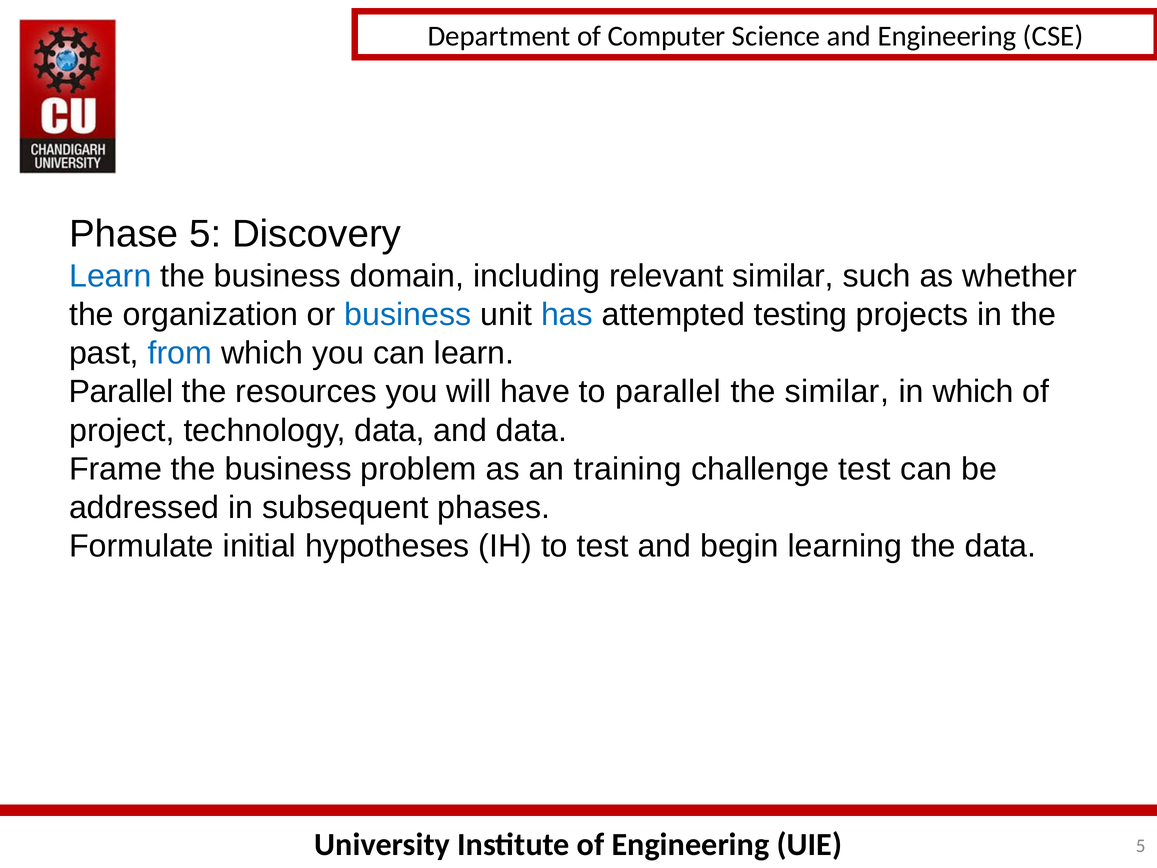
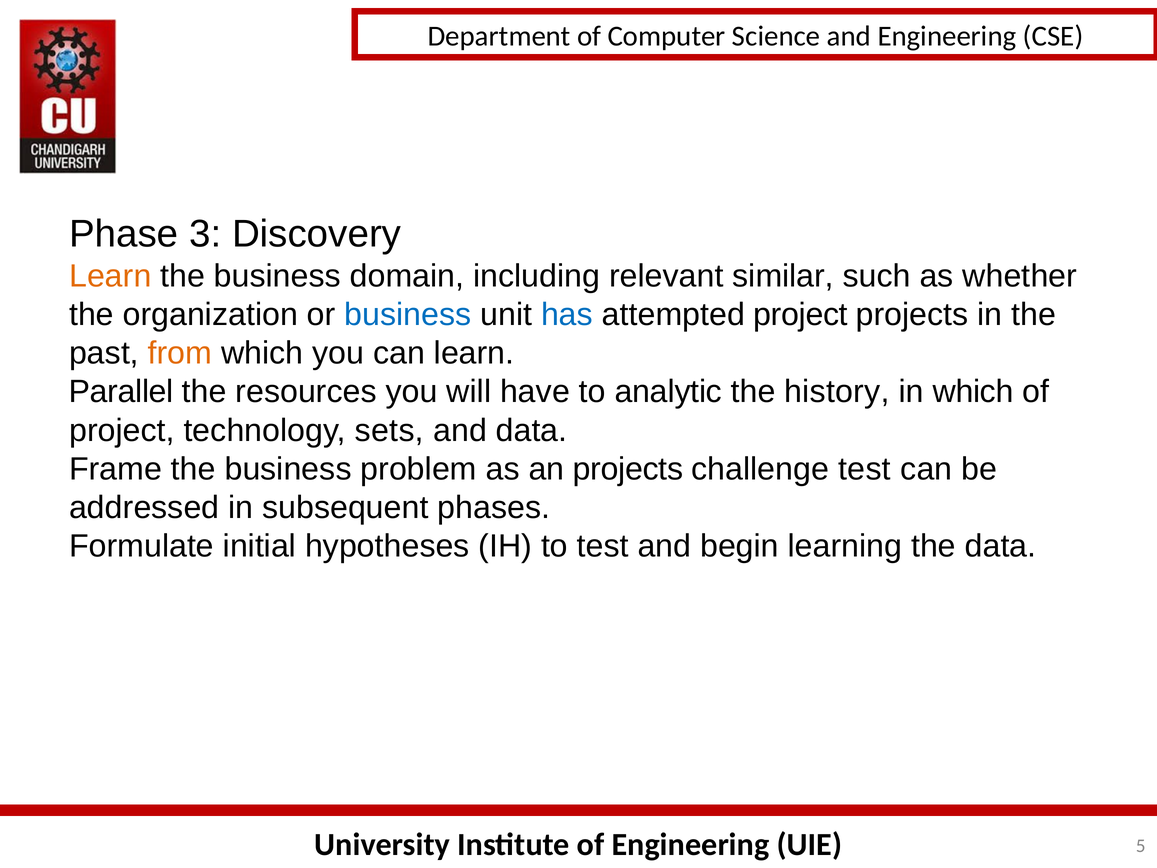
Phase 5: 5 -> 3
Learn at (110, 276) colour: blue -> orange
attempted testing: testing -> project
from colour: blue -> orange
to parallel: parallel -> analytic
the similar: similar -> history
technology data: data -> sets
an training: training -> projects
